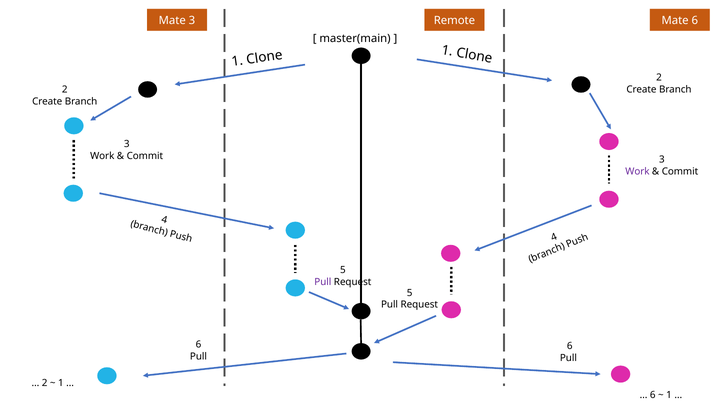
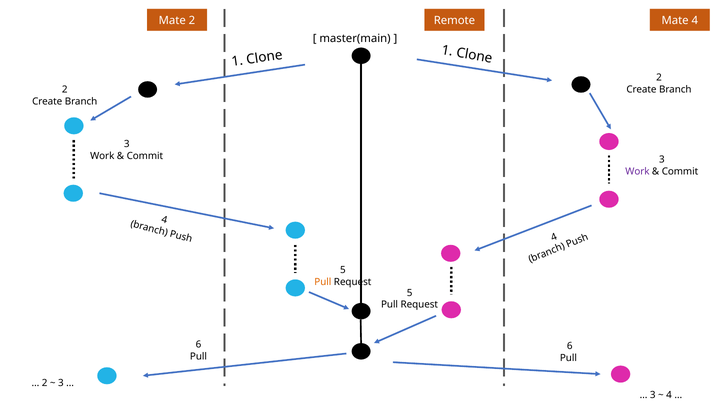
Mate 3: 3 -> 2
Mate 6: 6 -> 4
Pull at (323, 282) colour: purple -> orange
1 at (61, 383): 1 -> 3
6 at (653, 395): 6 -> 3
1 at (669, 395): 1 -> 4
